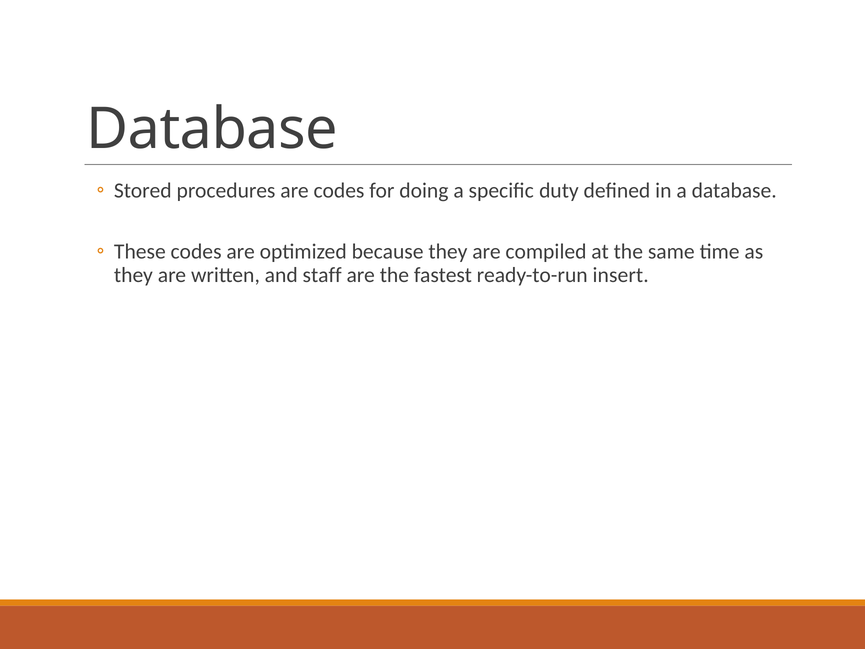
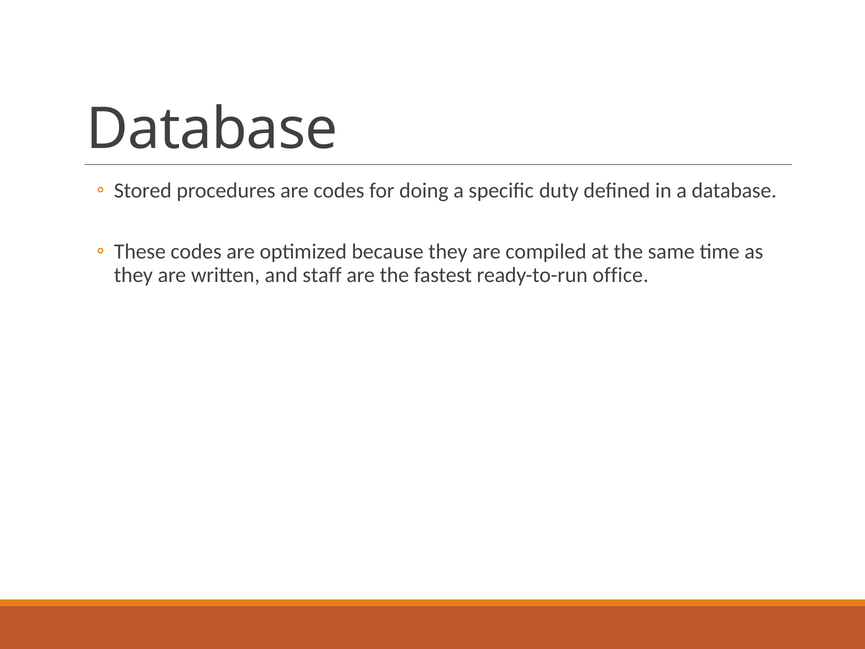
insert: insert -> office
